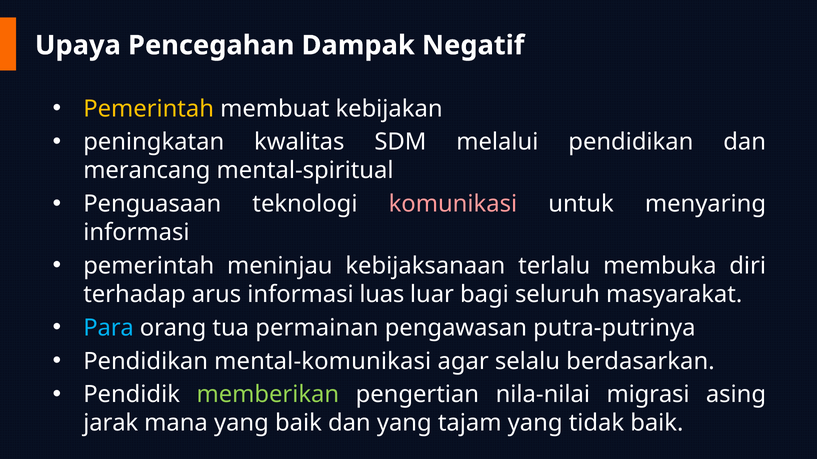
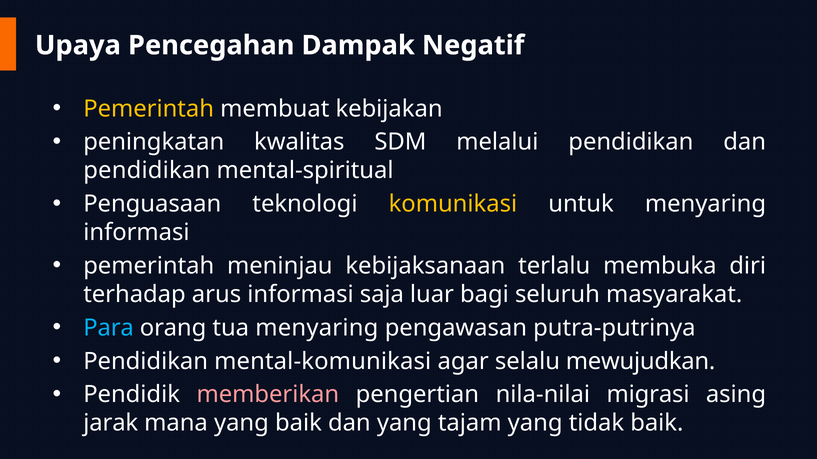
merancang at (147, 171): merancang -> pendidikan
komunikasi colour: pink -> yellow
luas: luas -> saja
tua permainan: permainan -> menyaring
berdasarkan: berdasarkan -> mewujudkan
memberikan colour: light green -> pink
